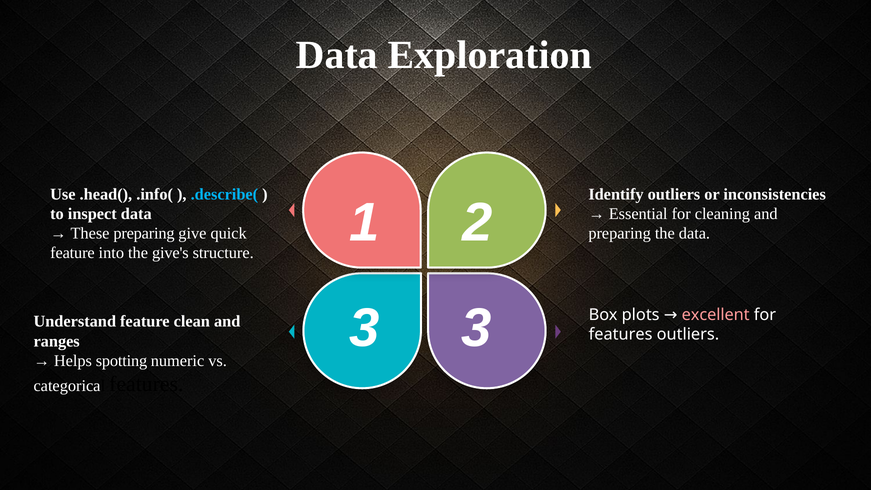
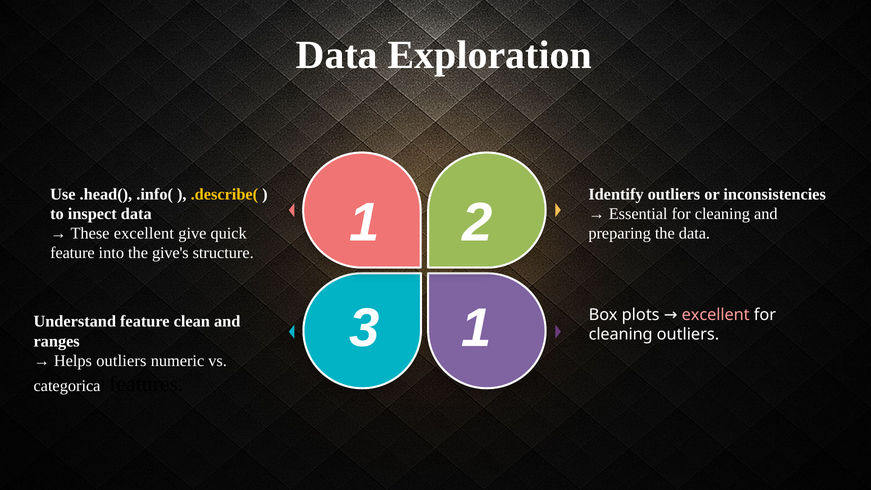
.describe( colour: light blue -> yellow
These preparing: preparing -> excellent
3 3: 3 -> 1
features at (621, 334): features -> cleaning
Helps spotting: spotting -> outliers
